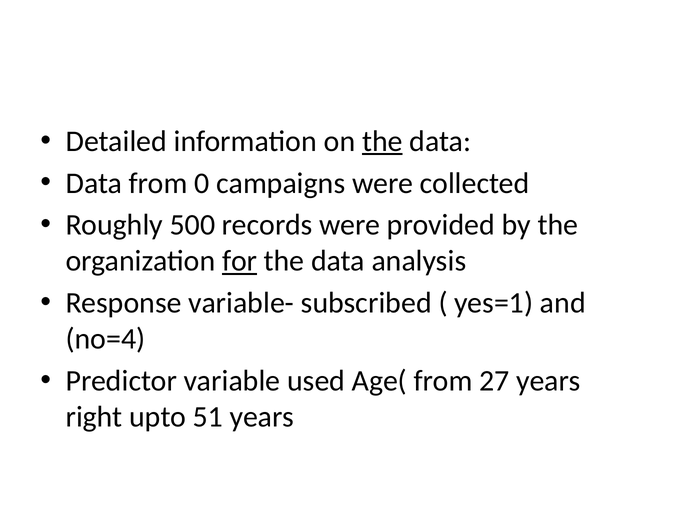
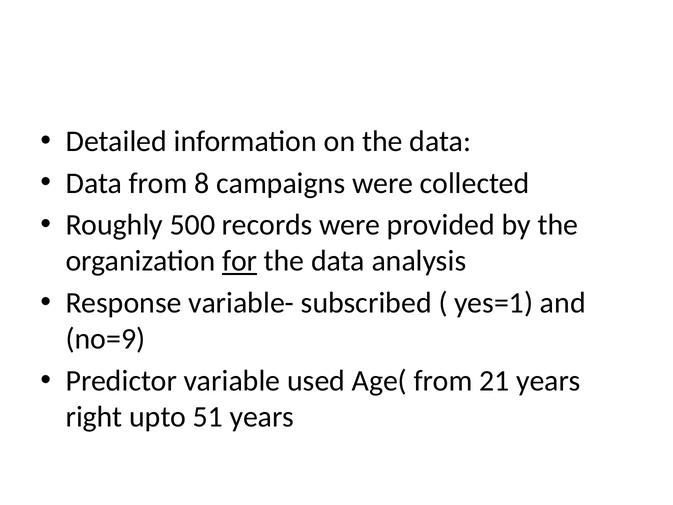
the at (382, 141) underline: present -> none
0: 0 -> 8
no=4: no=4 -> no=9
27: 27 -> 21
